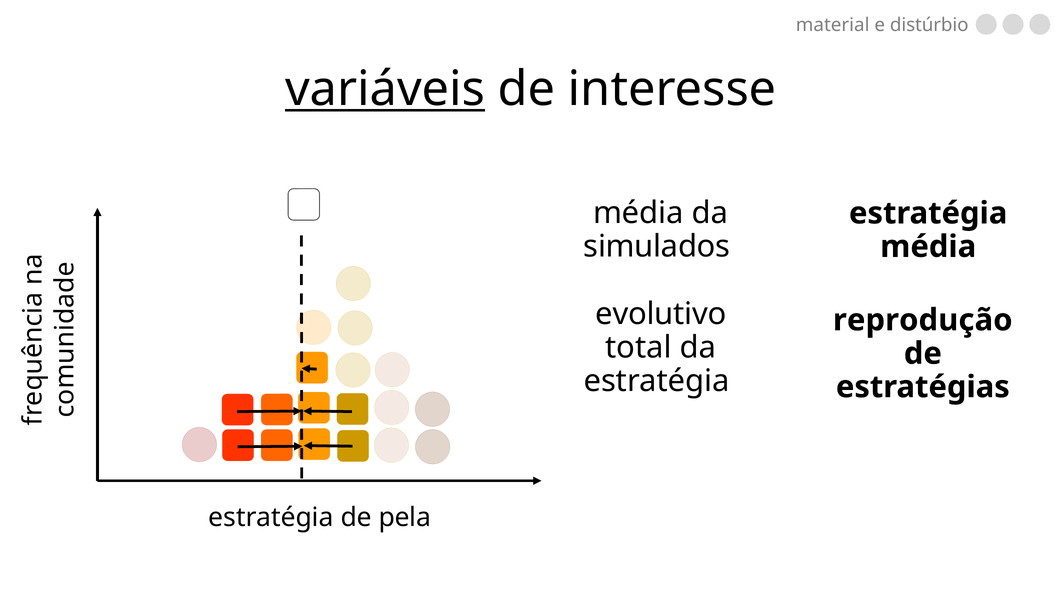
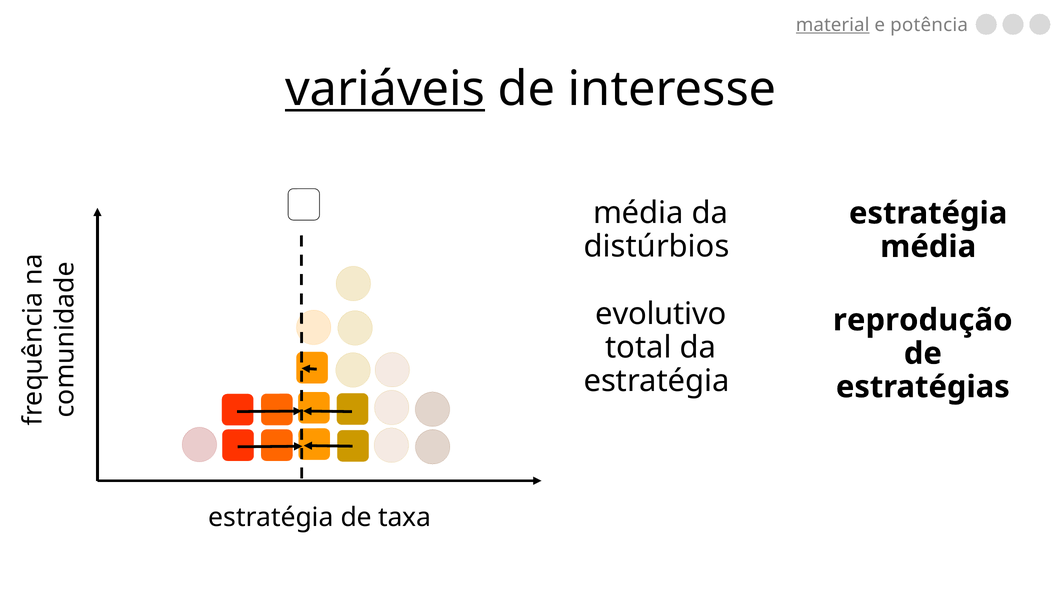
material underline: none -> present
distúrbio: distúrbio -> potência
simulados: simulados -> distúrbios
pela: pela -> taxa
